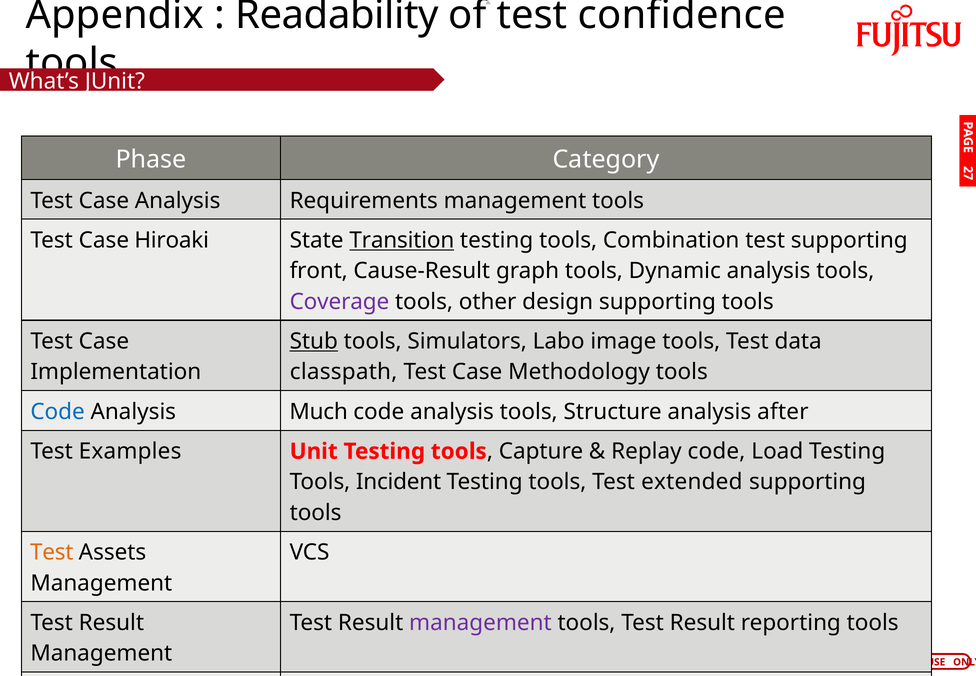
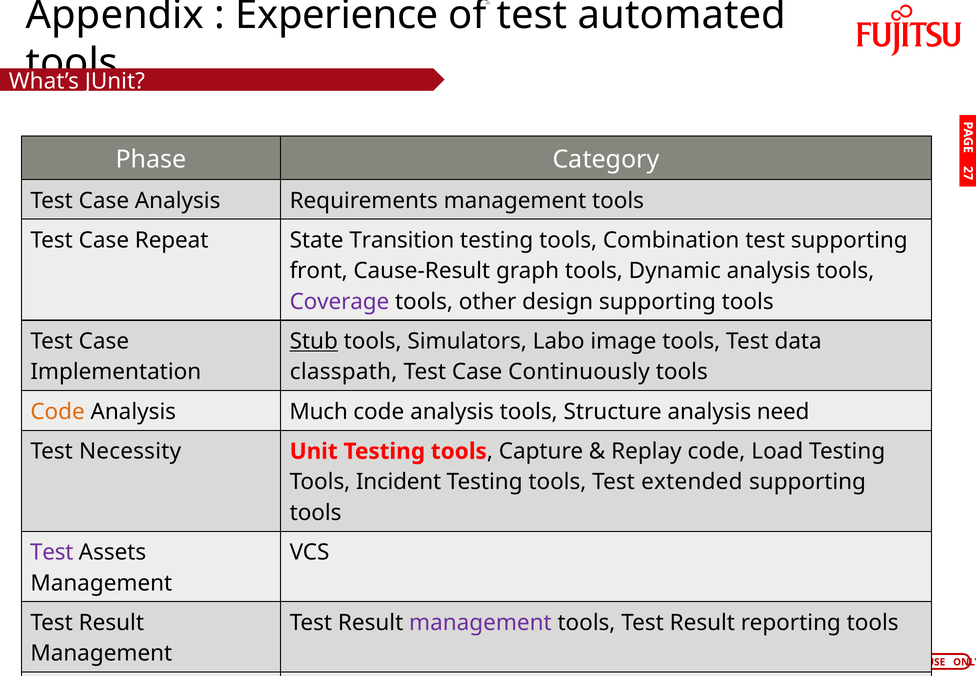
Readability: Readability -> Experience
confidence: confidence -> automated
Hiroaki: Hiroaki -> Repeat
Transition underline: present -> none
Methodology: Methodology -> Continuously
Code at (58, 411) colour: blue -> orange
after: after -> need
Examples: Examples -> Necessity
Test at (52, 552) colour: orange -> purple
